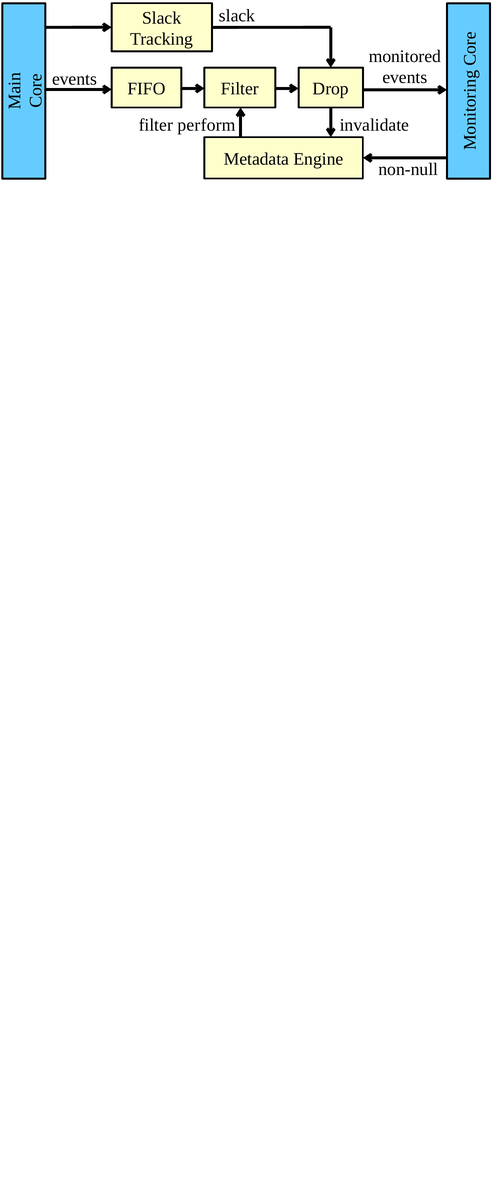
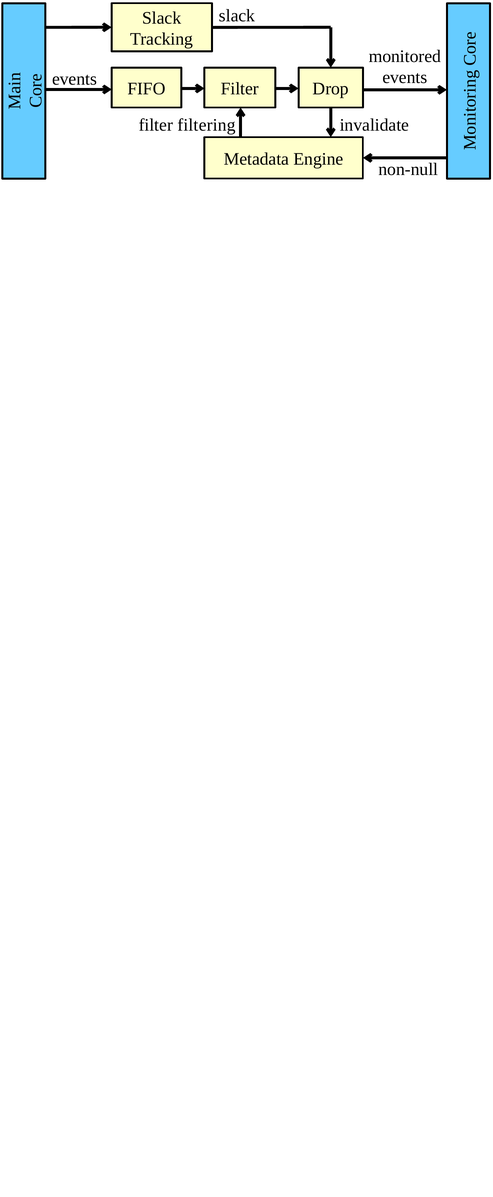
perform: perform -> filtering
